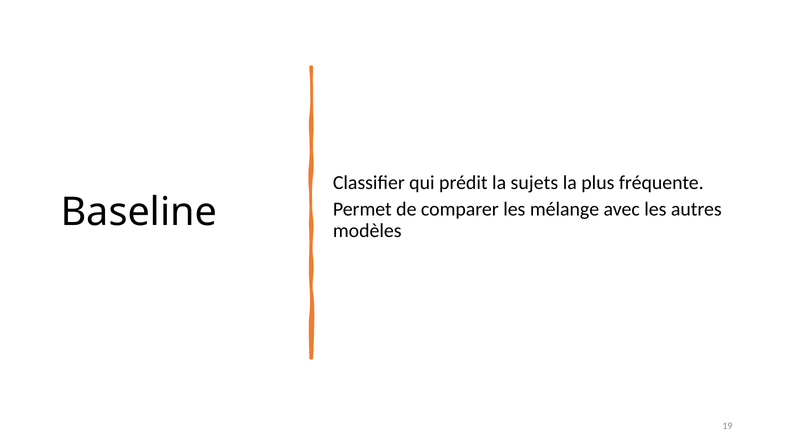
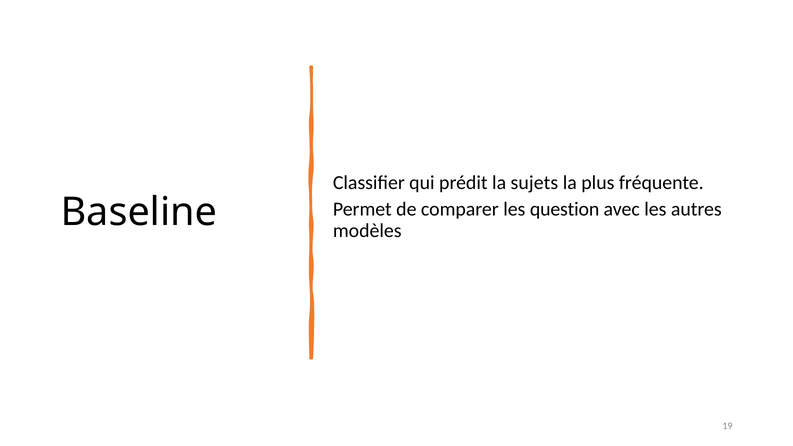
mélange: mélange -> question
